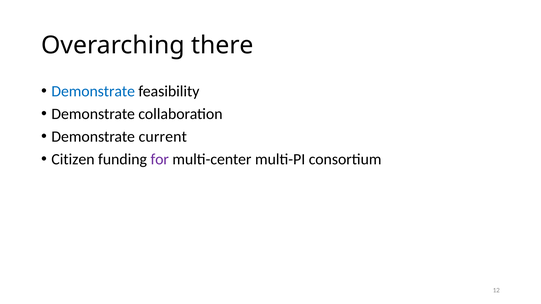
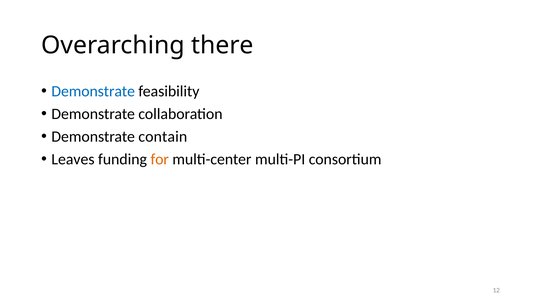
current: current -> contain
Citizen: Citizen -> Leaves
for colour: purple -> orange
